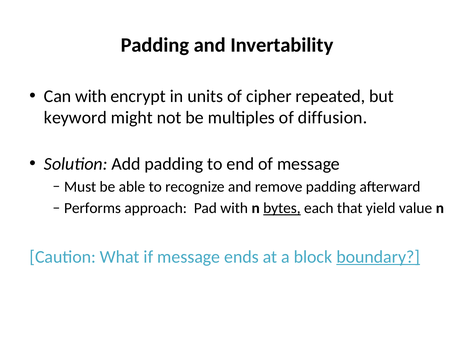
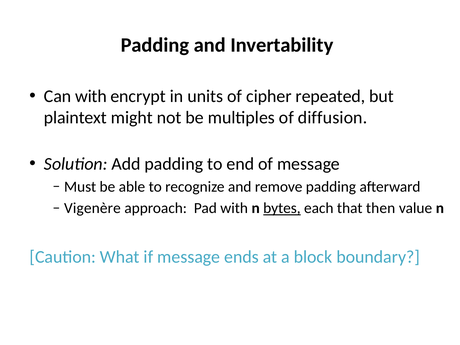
keyword: keyword -> plaintext
Performs: Performs -> Vigenère
yield: yield -> then
boundary underline: present -> none
